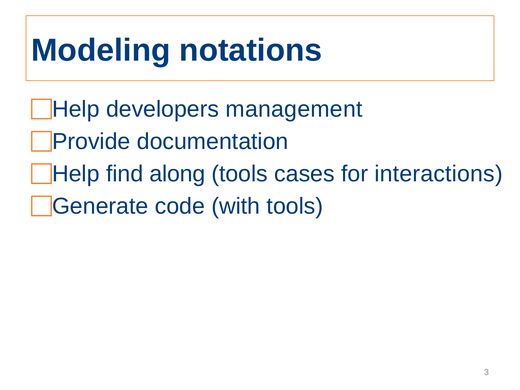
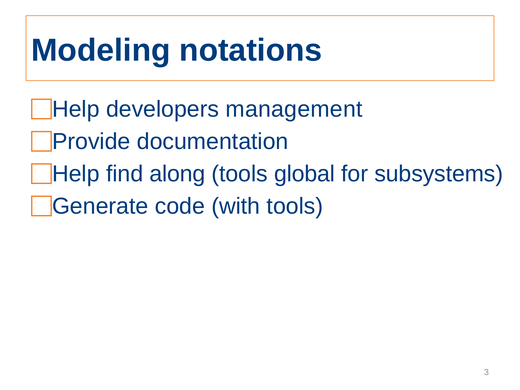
cases: cases -> global
interactions: interactions -> subsystems
